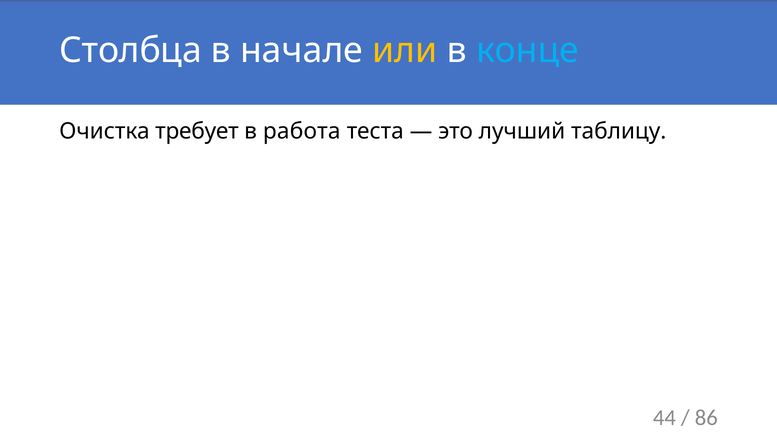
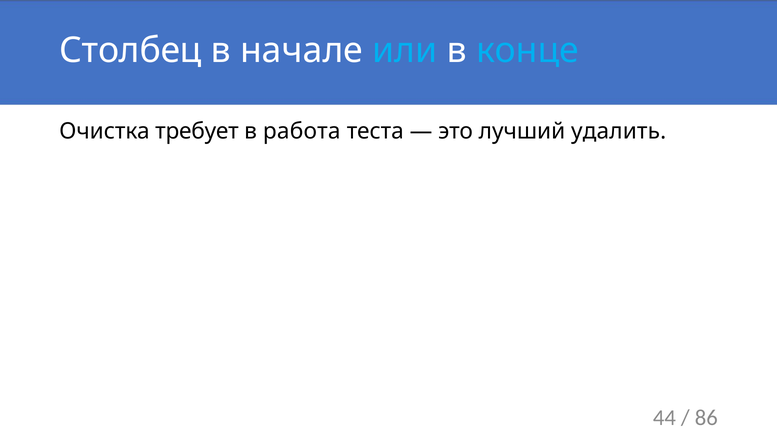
Столбца: Столбца -> Столбец
или colour: yellow -> light blue
таблицу: таблицу -> удалить
